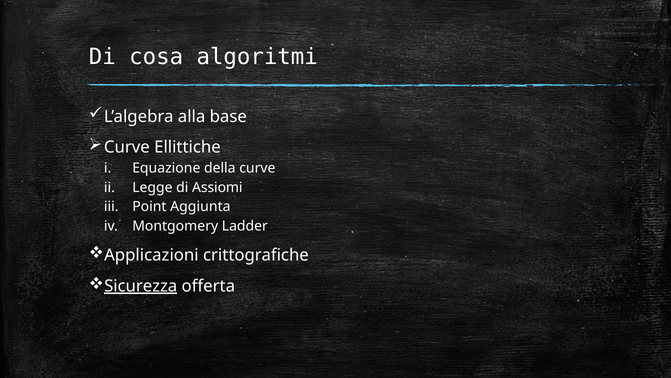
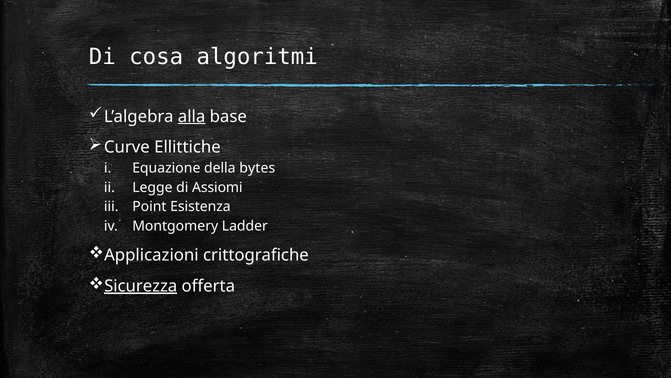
alla underline: none -> present
della curve: curve -> bytes
Aggiunta: Aggiunta -> Esistenza
